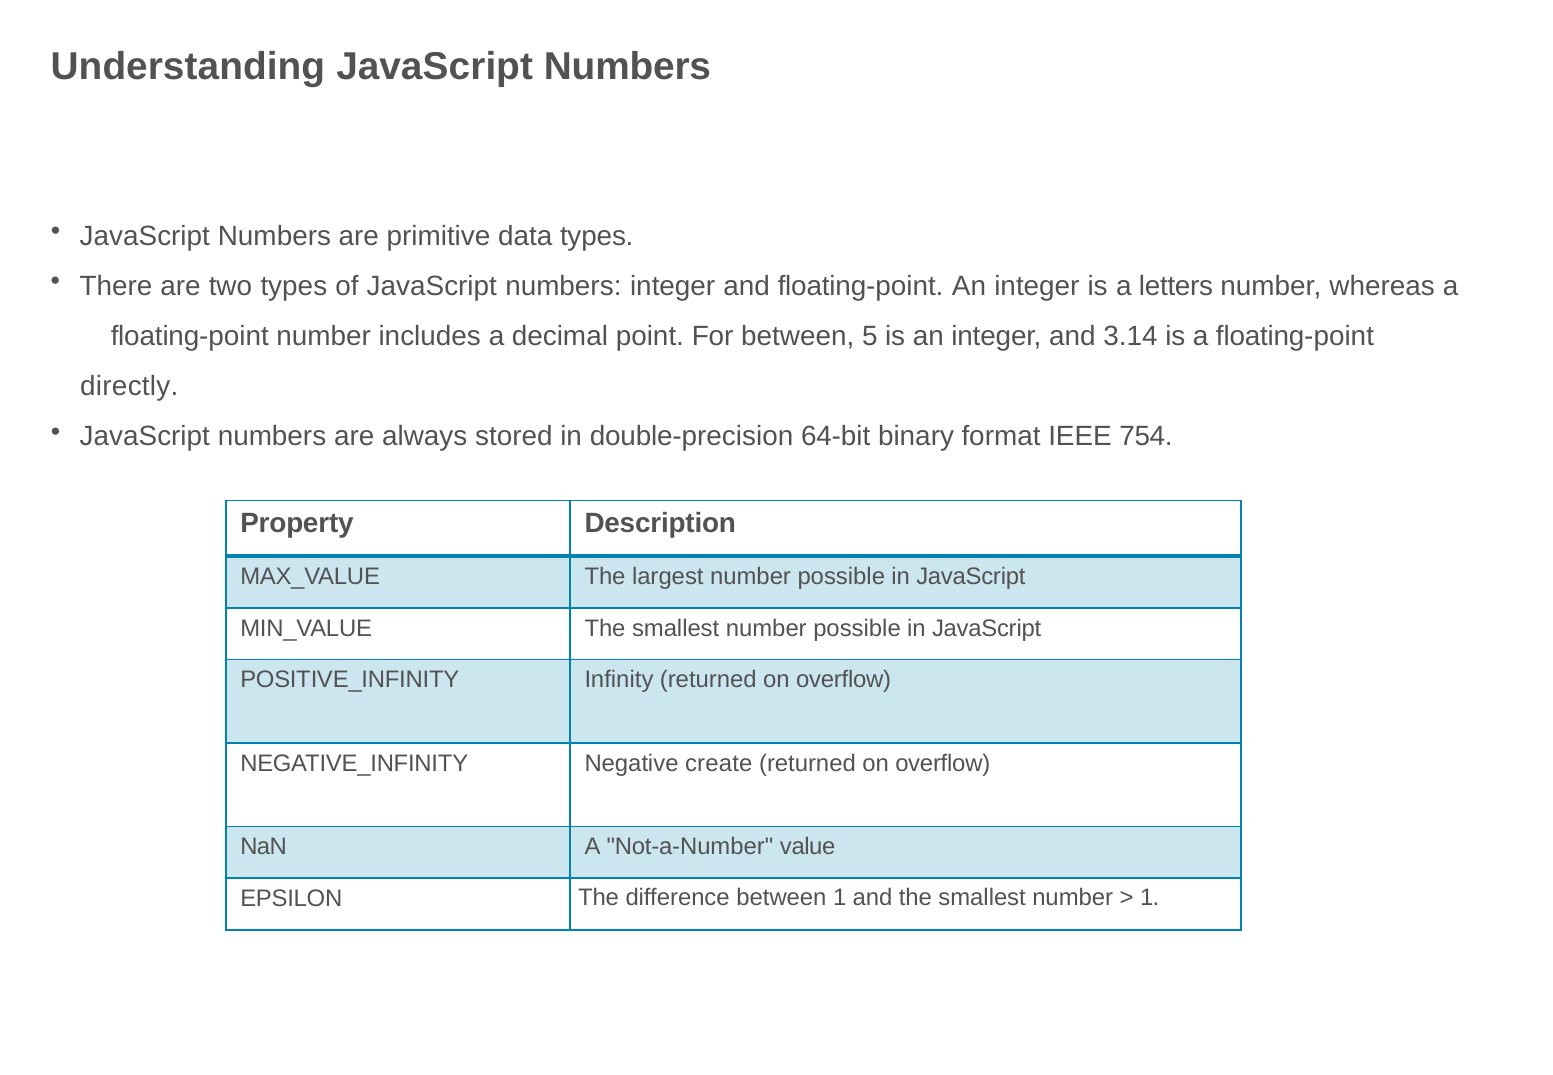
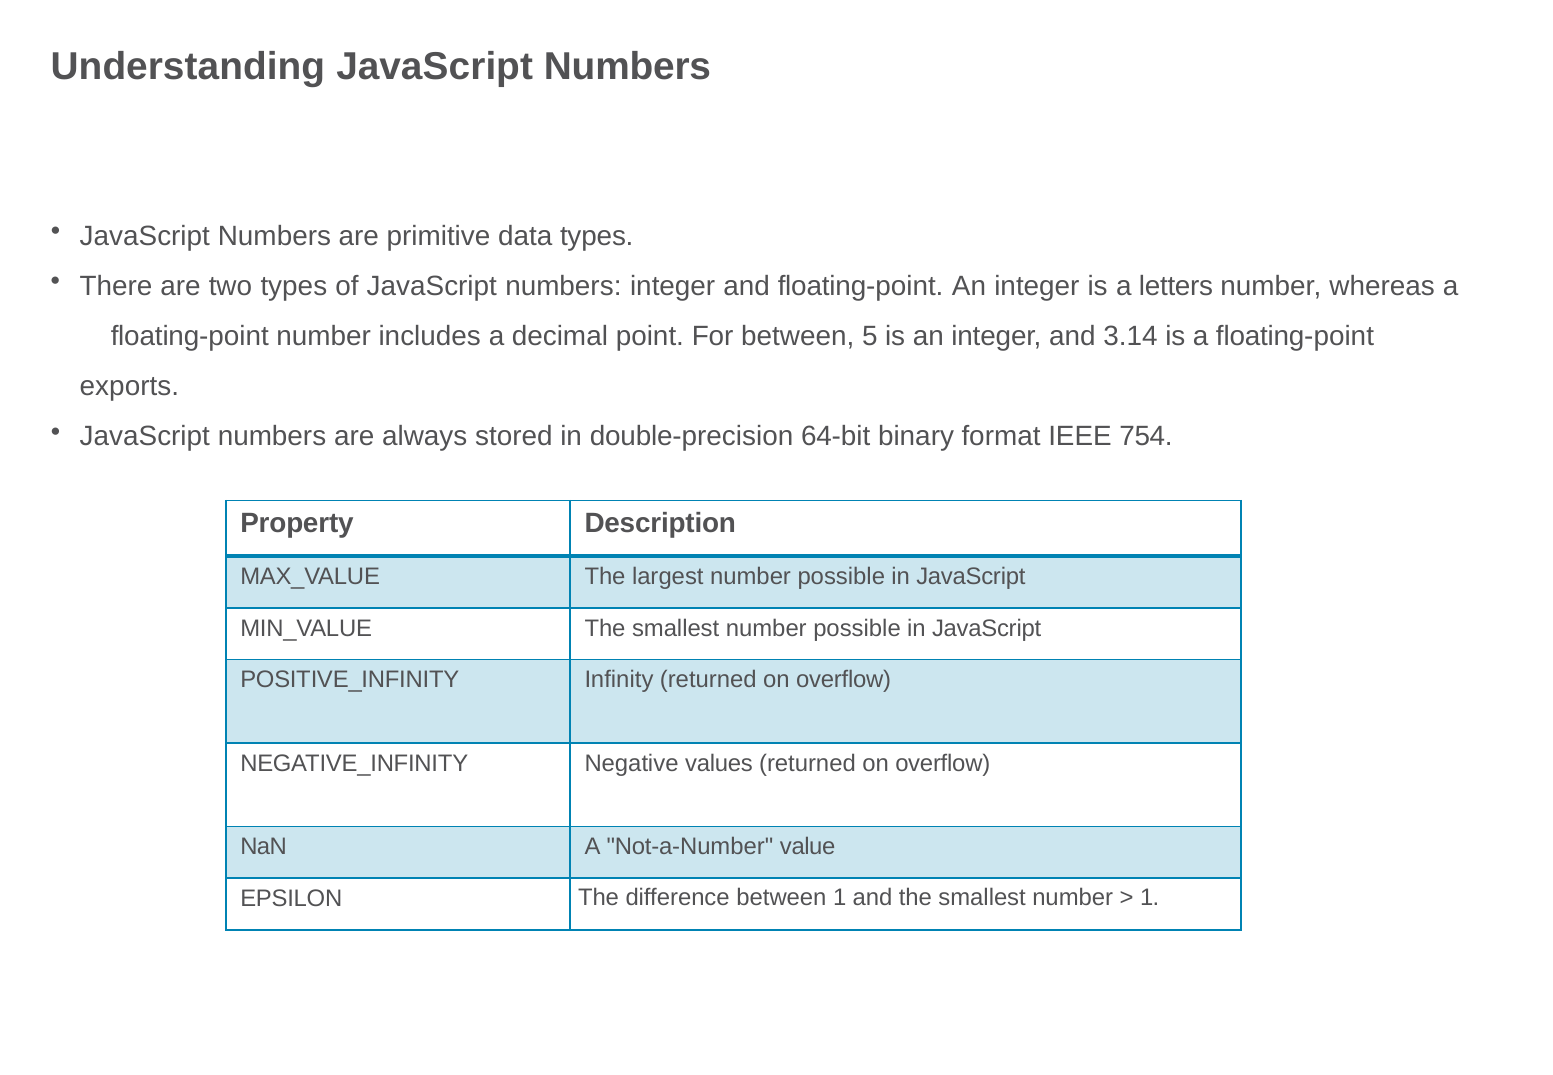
directly: directly -> exports
create: create -> values
